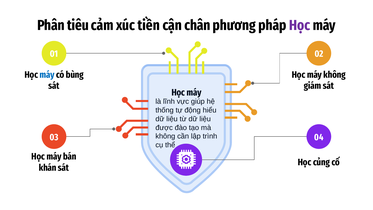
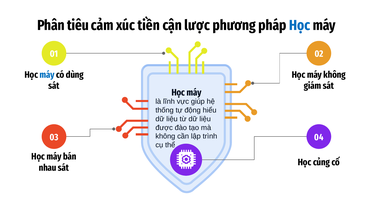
chân: chân -> lược
Học at (300, 25) colour: purple -> blue
bùng: bùng -> dùng
khán: khán -> nhau
